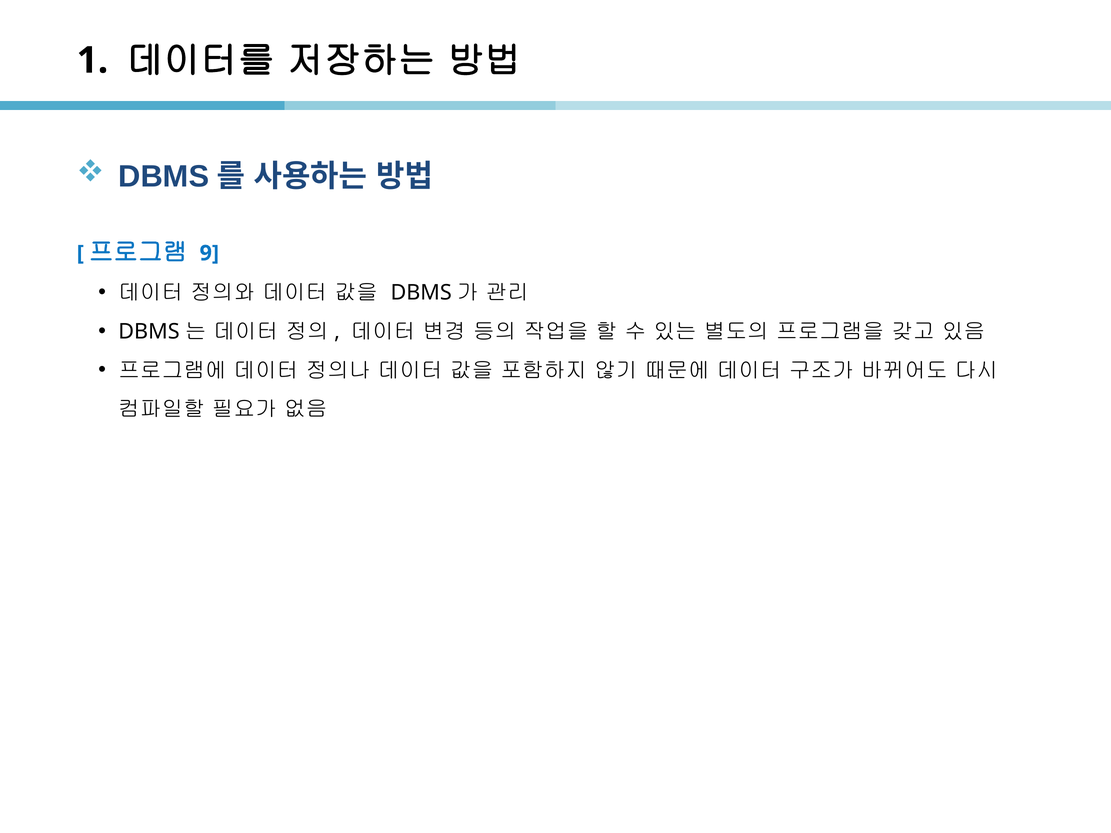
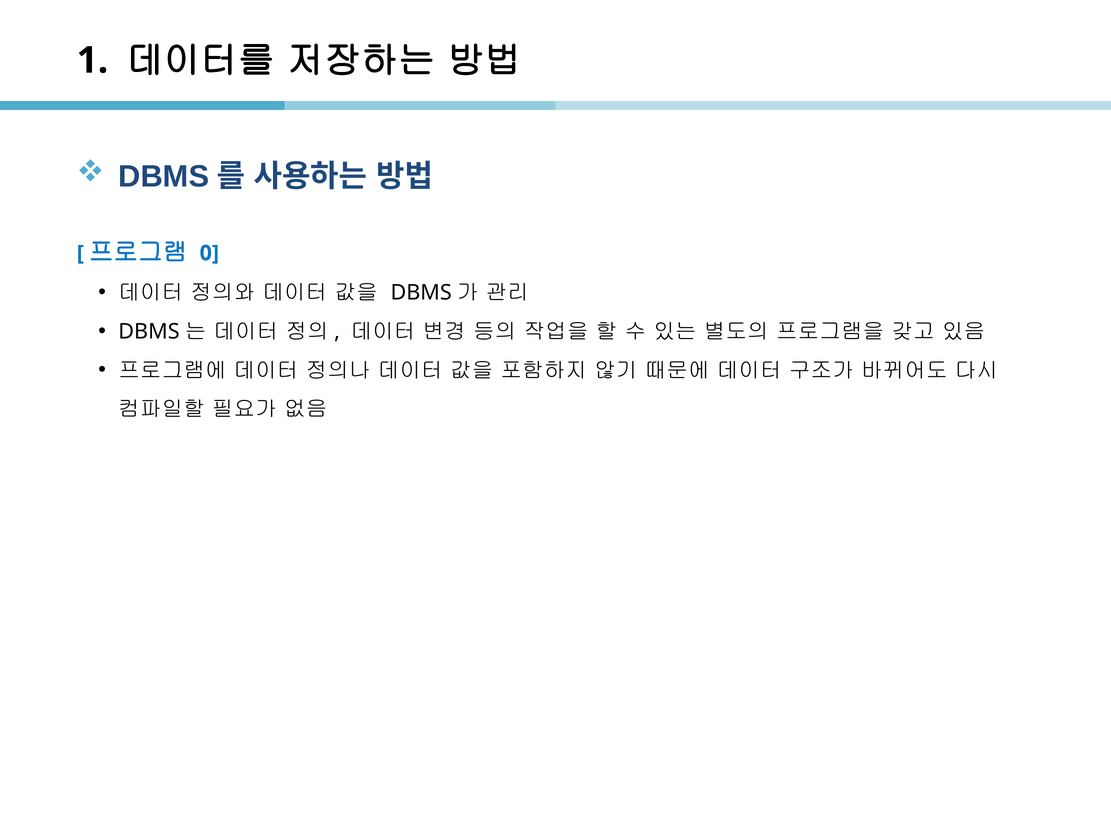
9: 9 -> 0
